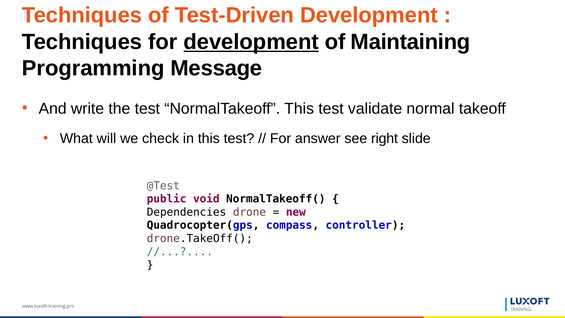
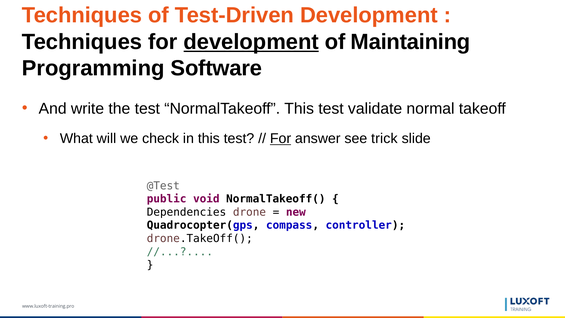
Message: Message -> Software
For at (281, 138) underline: none -> present
right: right -> trick
